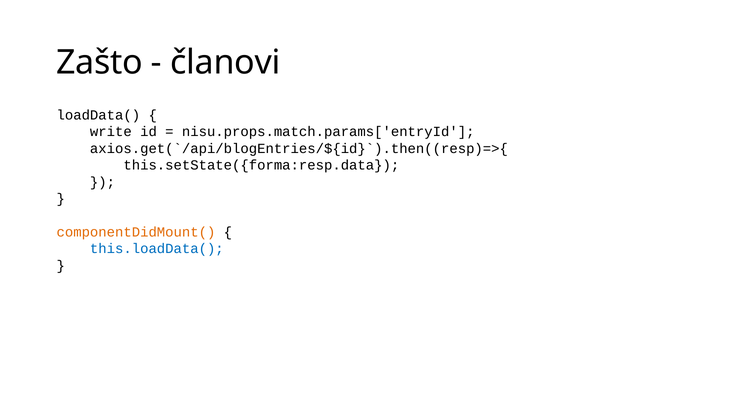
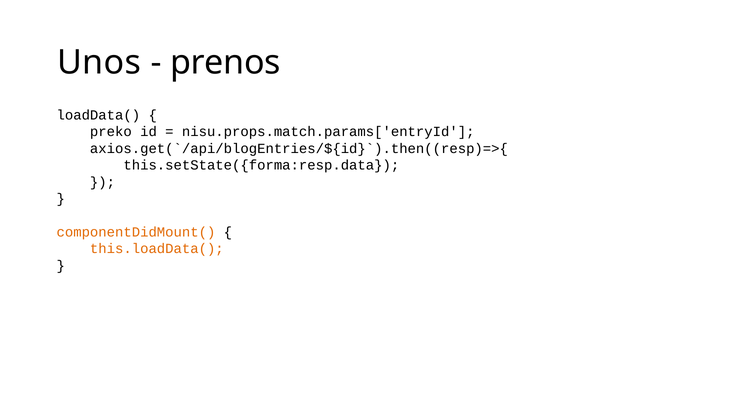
Zašto: Zašto -> Unos
članovi: članovi -> prenos
write: write -> preko
this.loadData( colour: blue -> orange
